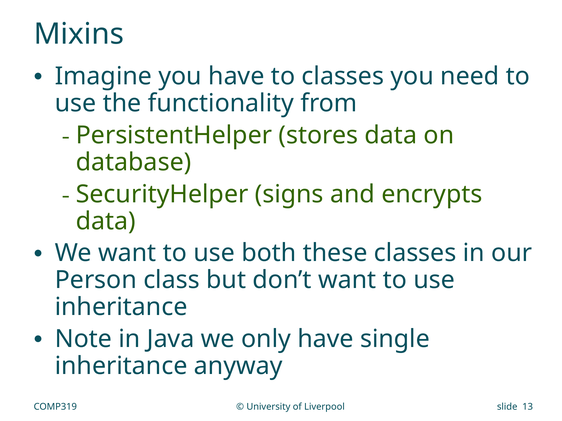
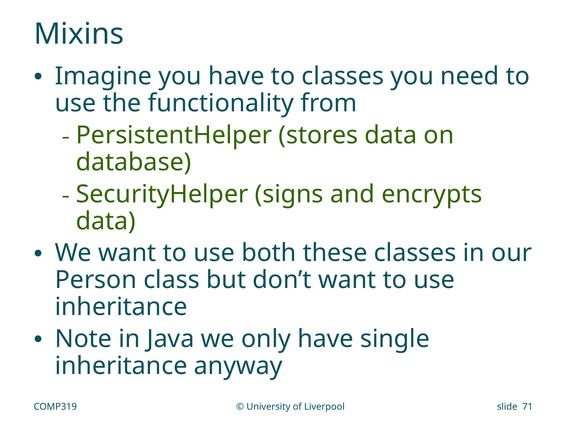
13: 13 -> 71
